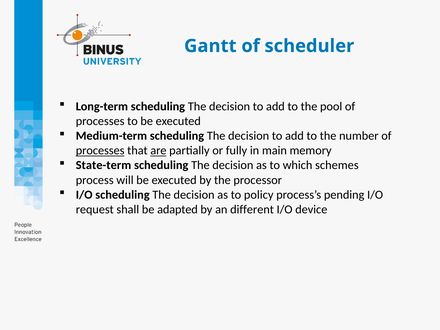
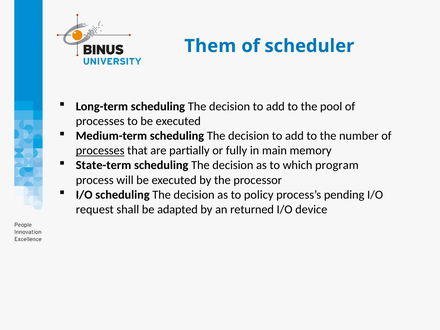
Gantt: Gantt -> Them
are underline: present -> none
schemes: schemes -> program
different: different -> returned
